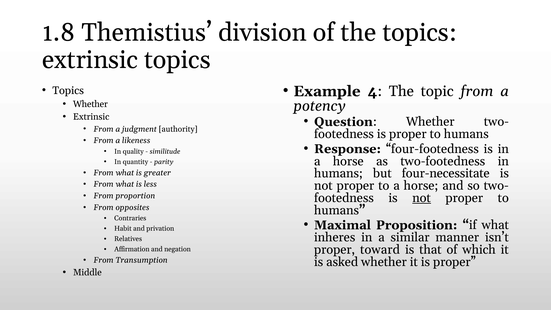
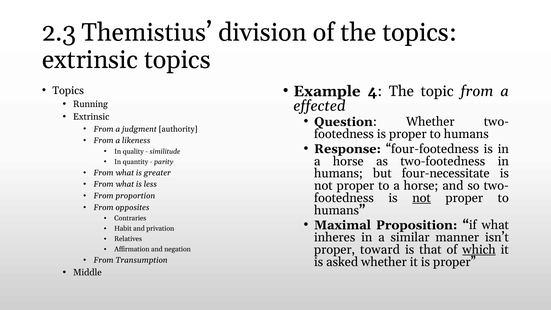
1.8: 1.8 -> 2.3
Whether at (90, 104): Whether -> Running
potency: potency -> effected
which underline: none -> present
